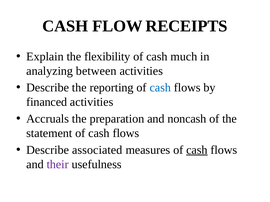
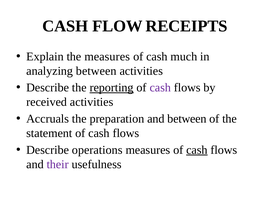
the flexibility: flexibility -> measures
reporting underline: none -> present
cash at (160, 88) colour: blue -> purple
financed: financed -> received
and noncash: noncash -> between
associated: associated -> operations
